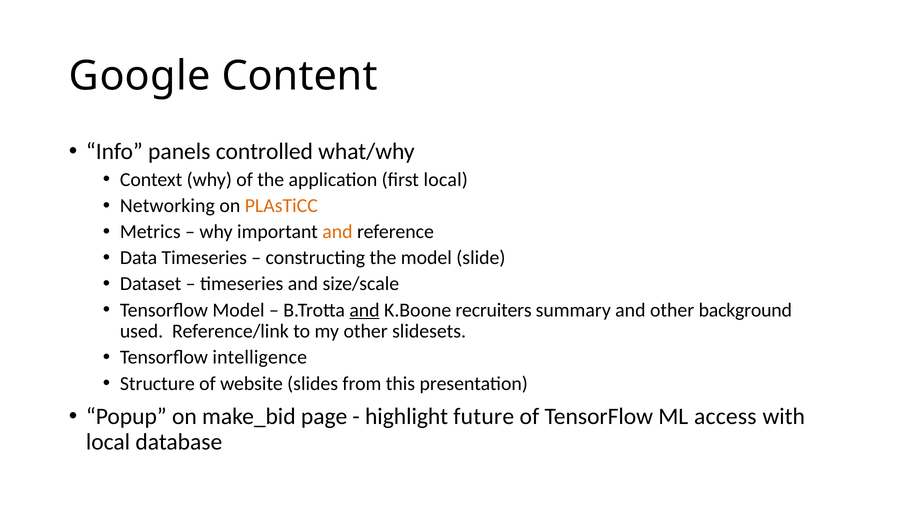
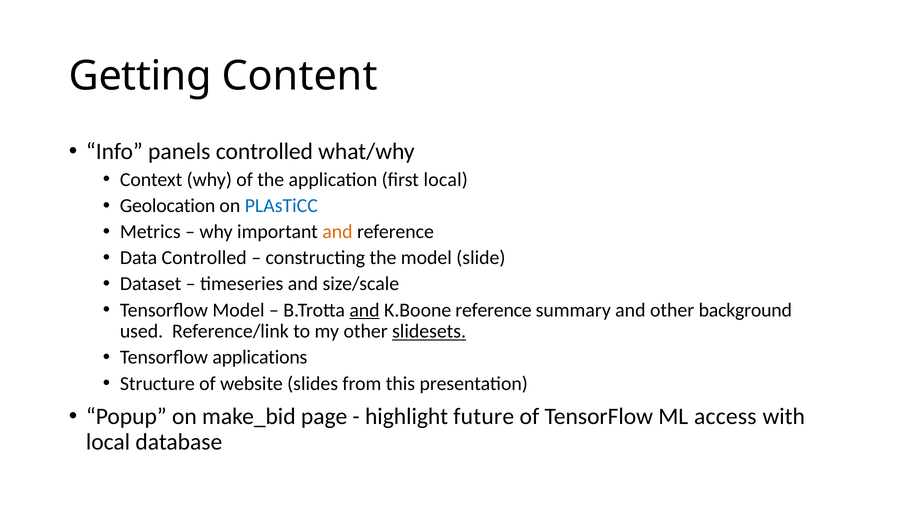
Google: Google -> Getting
Networking: Networking -> Geolocation
PLAsTiCC colour: orange -> blue
Data Timeseries: Timeseries -> Controlled
K.Boone recruiters: recruiters -> reference
slidesets underline: none -> present
intelligence: intelligence -> applications
